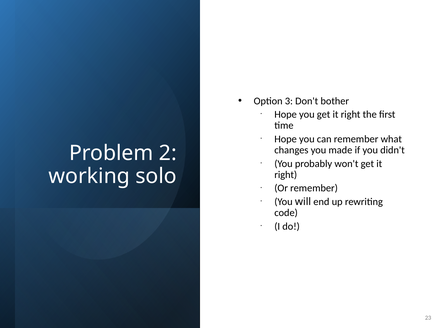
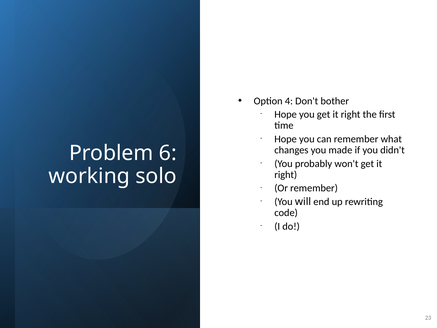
3: 3 -> 4
2: 2 -> 6
